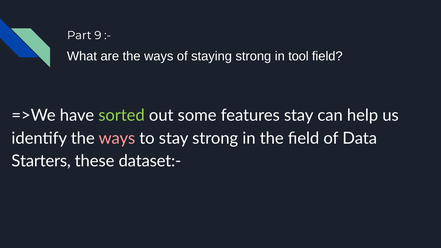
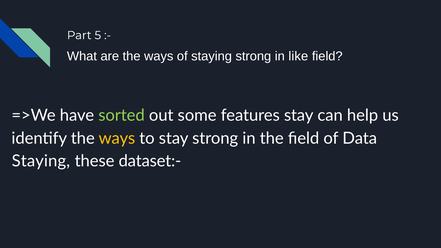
9: 9 -> 5
tool: tool -> like
ways at (117, 138) colour: pink -> yellow
Starters at (41, 161): Starters -> Staying
